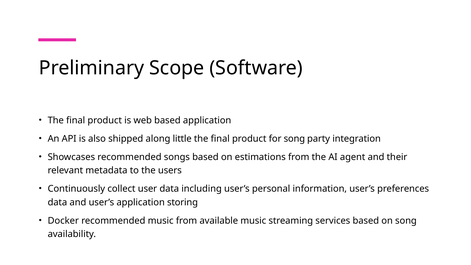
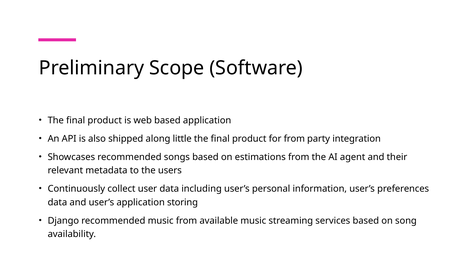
for song: song -> from
Docker: Docker -> Django
